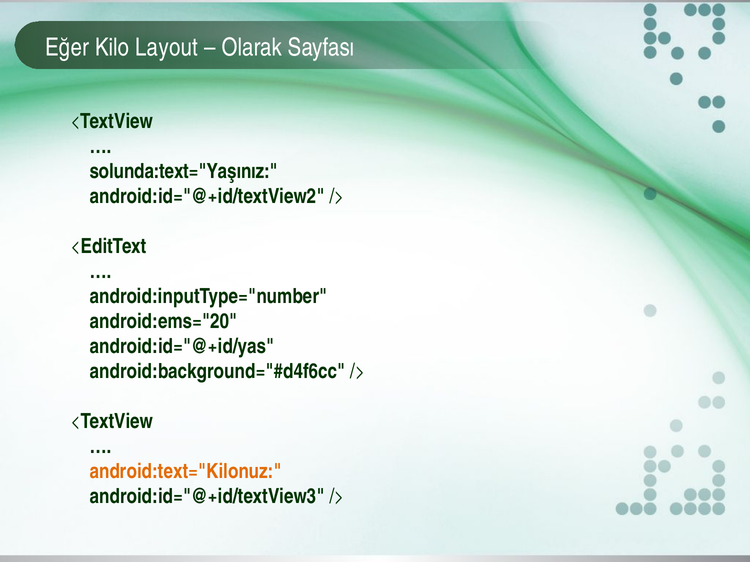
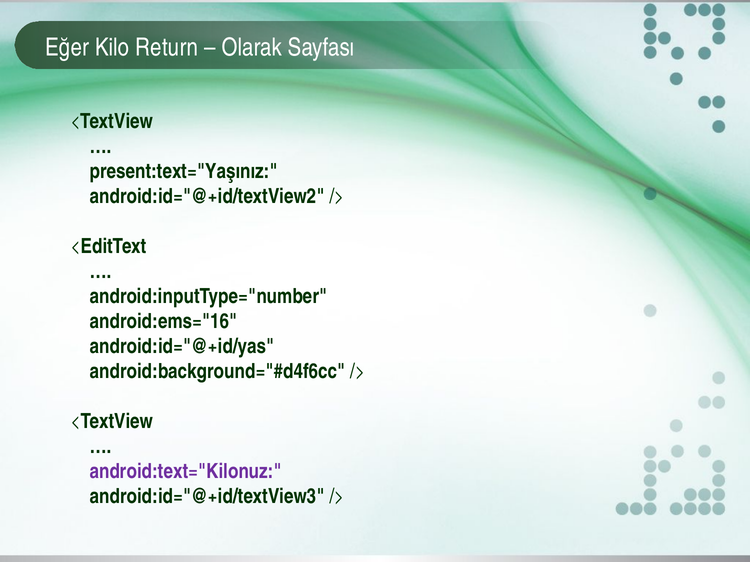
Layout: Layout -> Return
solunda:text="Yaşınız: solunda:text="Yaşınız -> present:text="Yaşınız
android:ems="20: android:ems="20 -> android:ems="16
android:text="Kilonuz colour: orange -> purple
